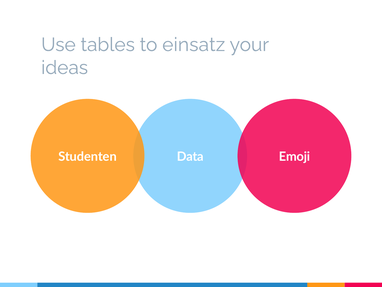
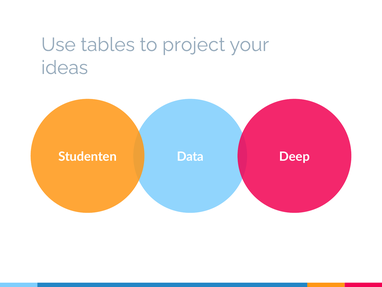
einsatz: einsatz -> project
Emoji: Emoji -> Deep
